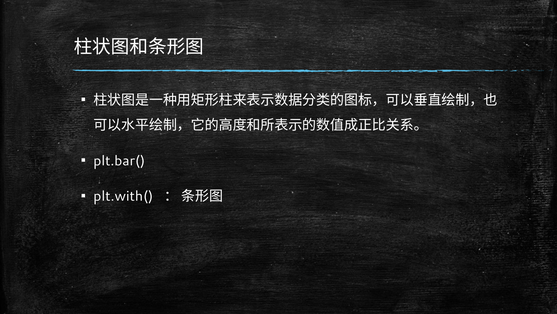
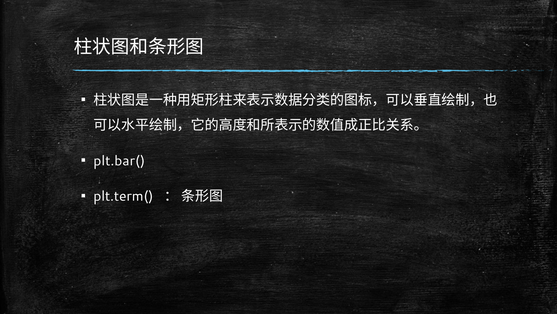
plt.with(: plt.with( -> plt.term(
